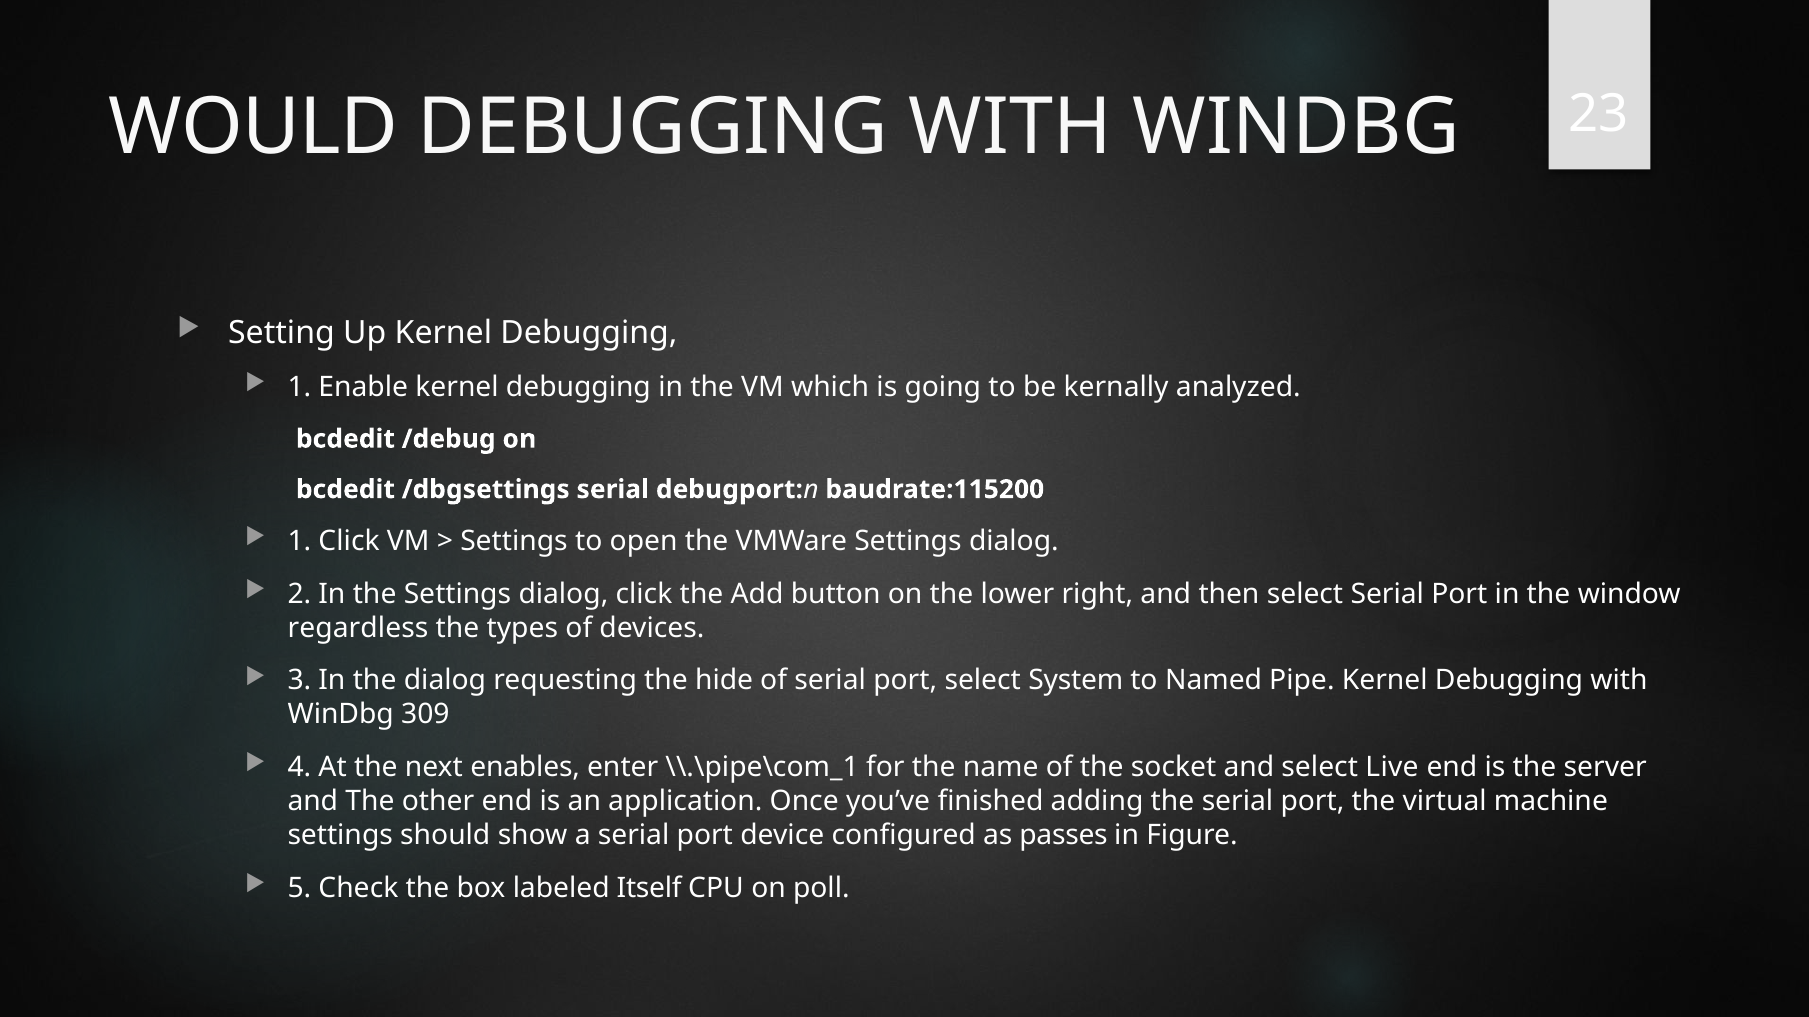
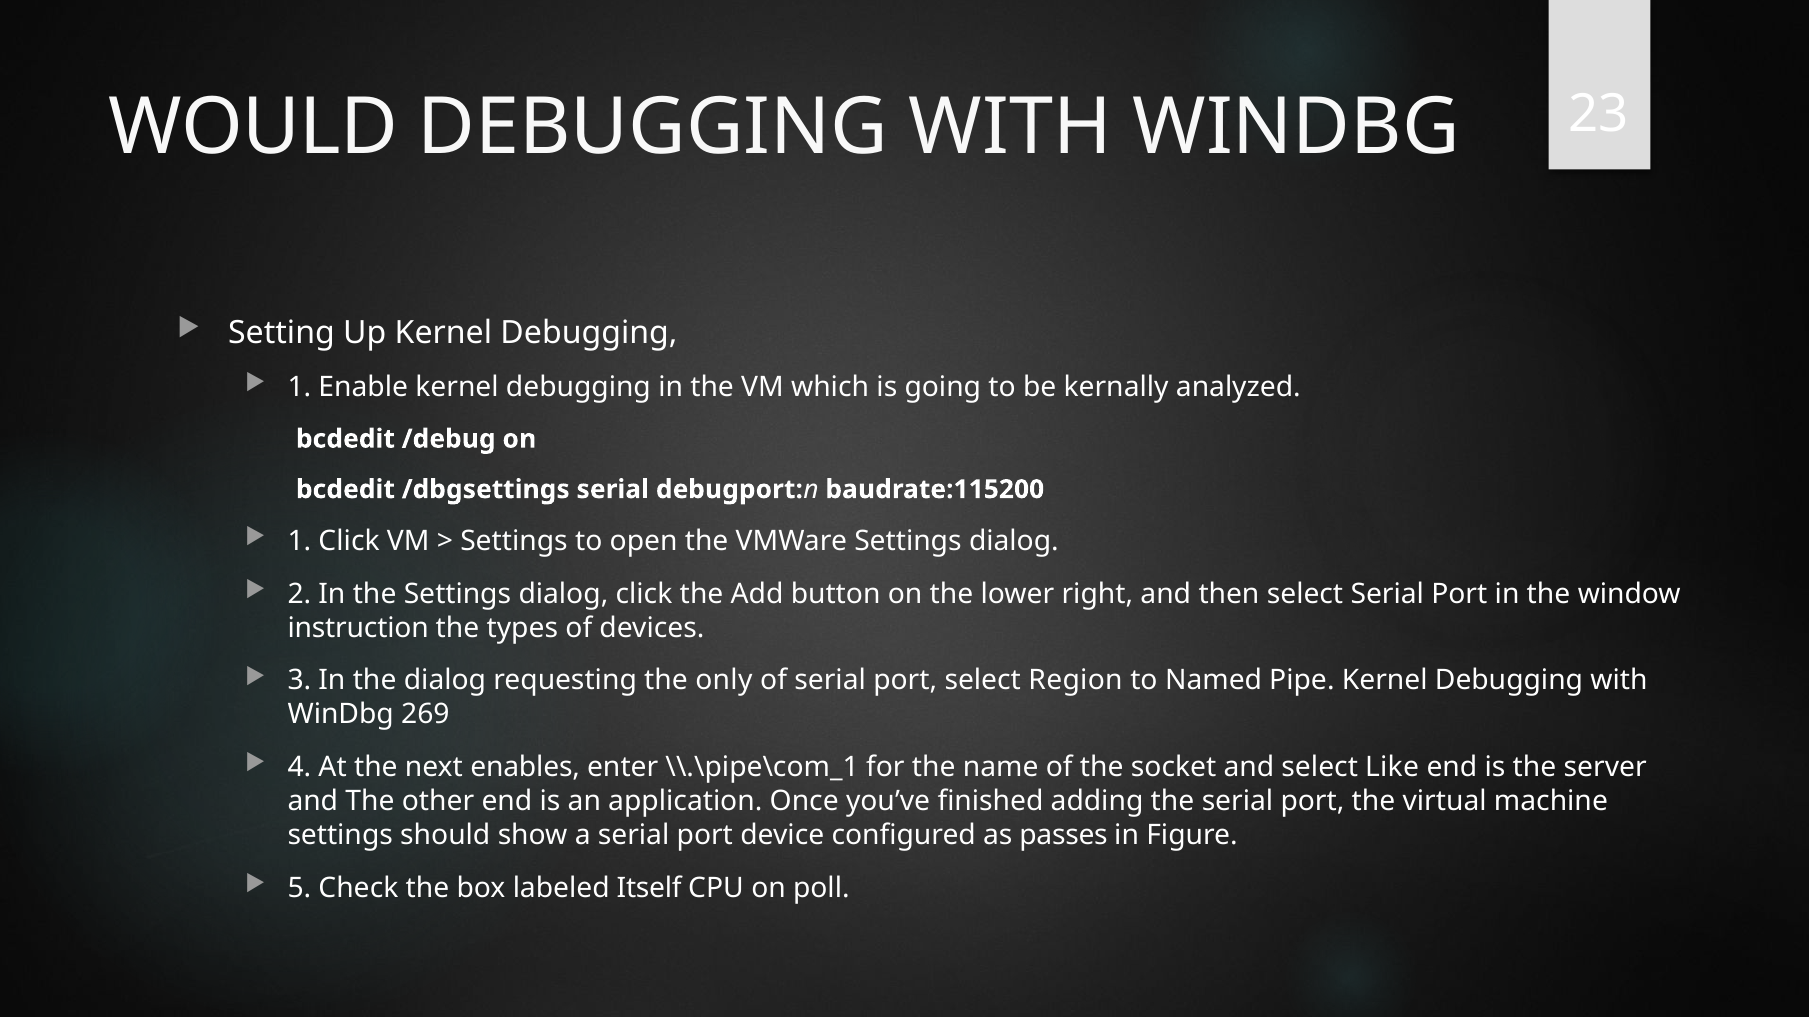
regardless: regardless -> instruction
hide: hide -> only
System: System -> Region
309: 309 -> 269
Live: Live -> Like
